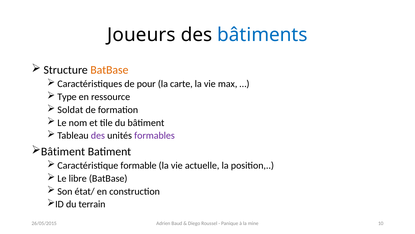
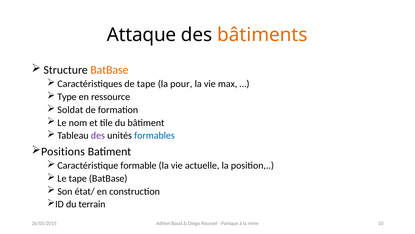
Joueurs: Joueurs -> Attaque
bâtiments colour: blue -> orange
de pour: pour -> tape
carte: carte -> pour
formables colour: purple -> blue
Bâtiment at (63, 151): Bâtiment -> Positions
Le libre: libre -> tape
